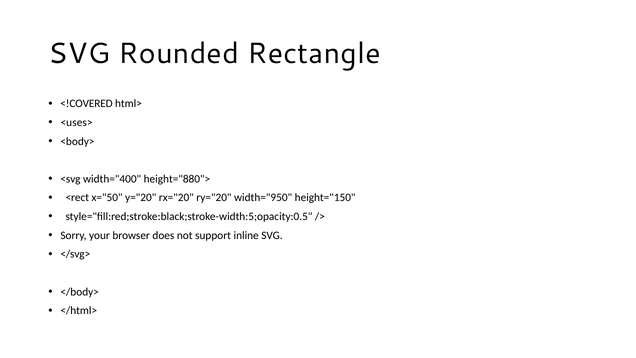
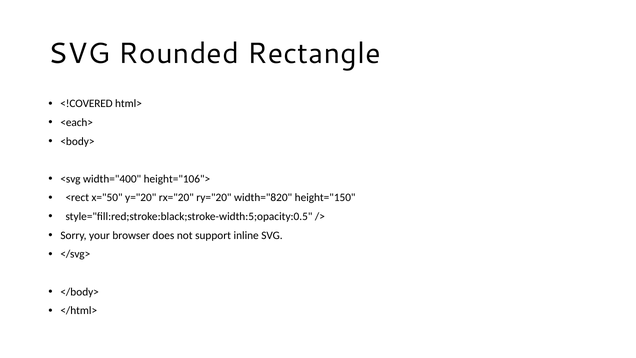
<uses>: <uses> -> <each>
height="880">: height="880"> -> height="106">
width="950: width="950 -> width="820
